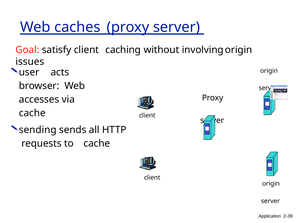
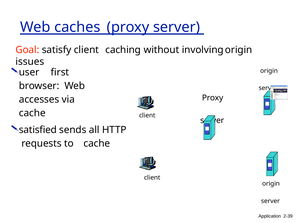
acts: acts -> first
sending: sending -> satisfied
